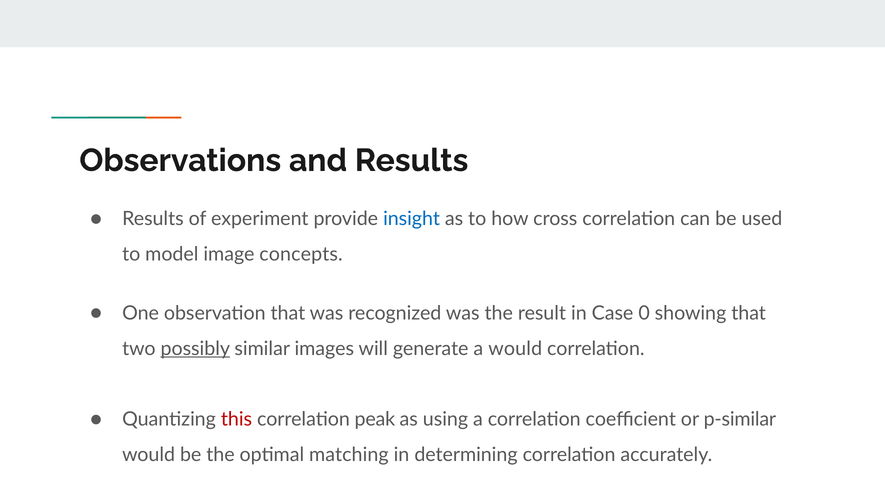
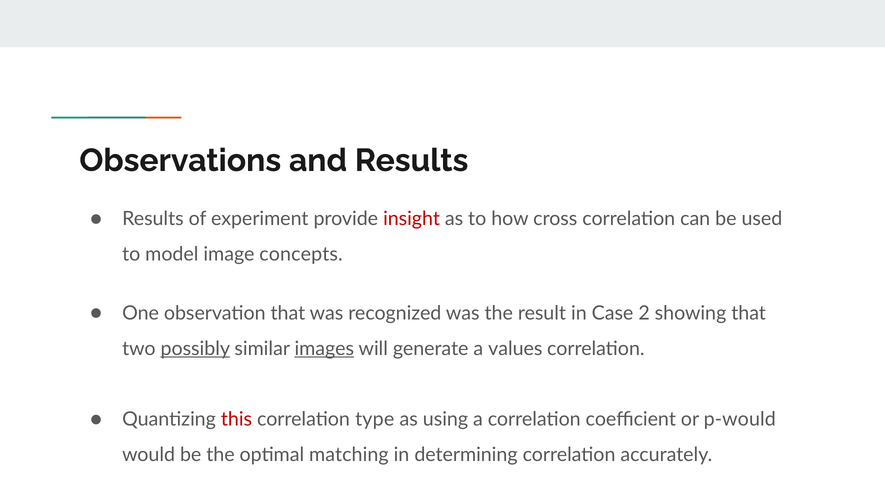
insight colour: blue -> red
0: 0 -> 2
images underline: none -> present
a would: would -> values
peak: peak -> type
p-similar: p-similar -> p-would
